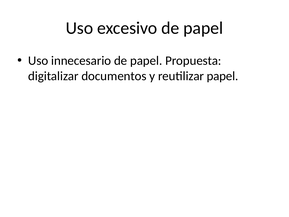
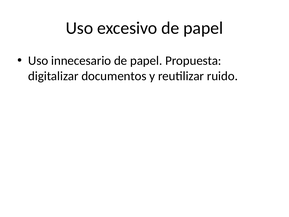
reutilizar papel: papel -> ruido
